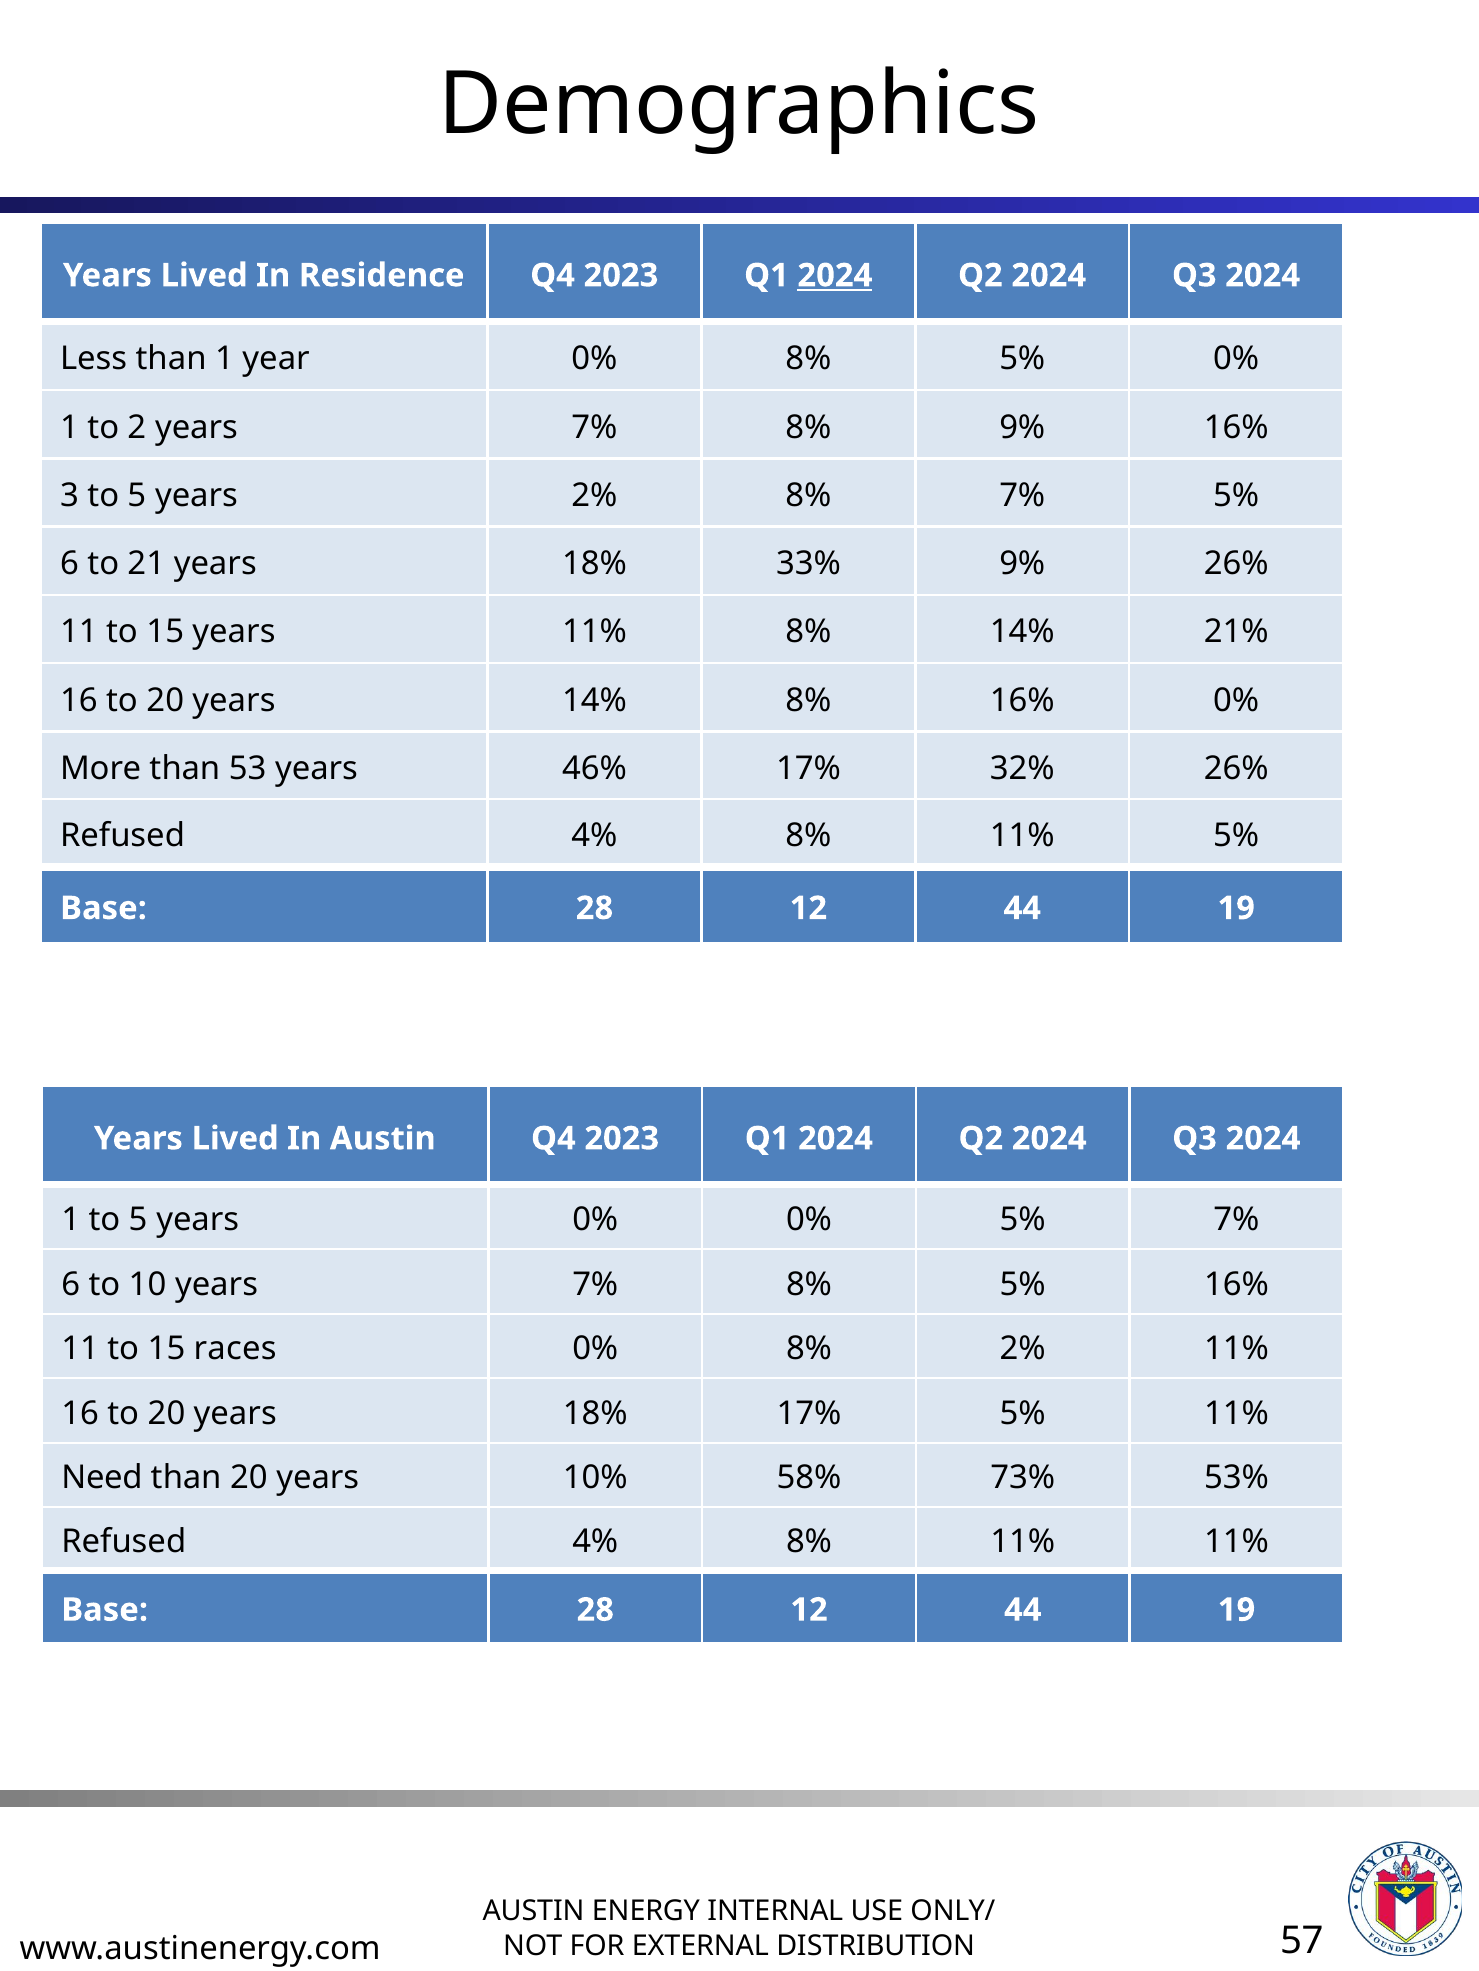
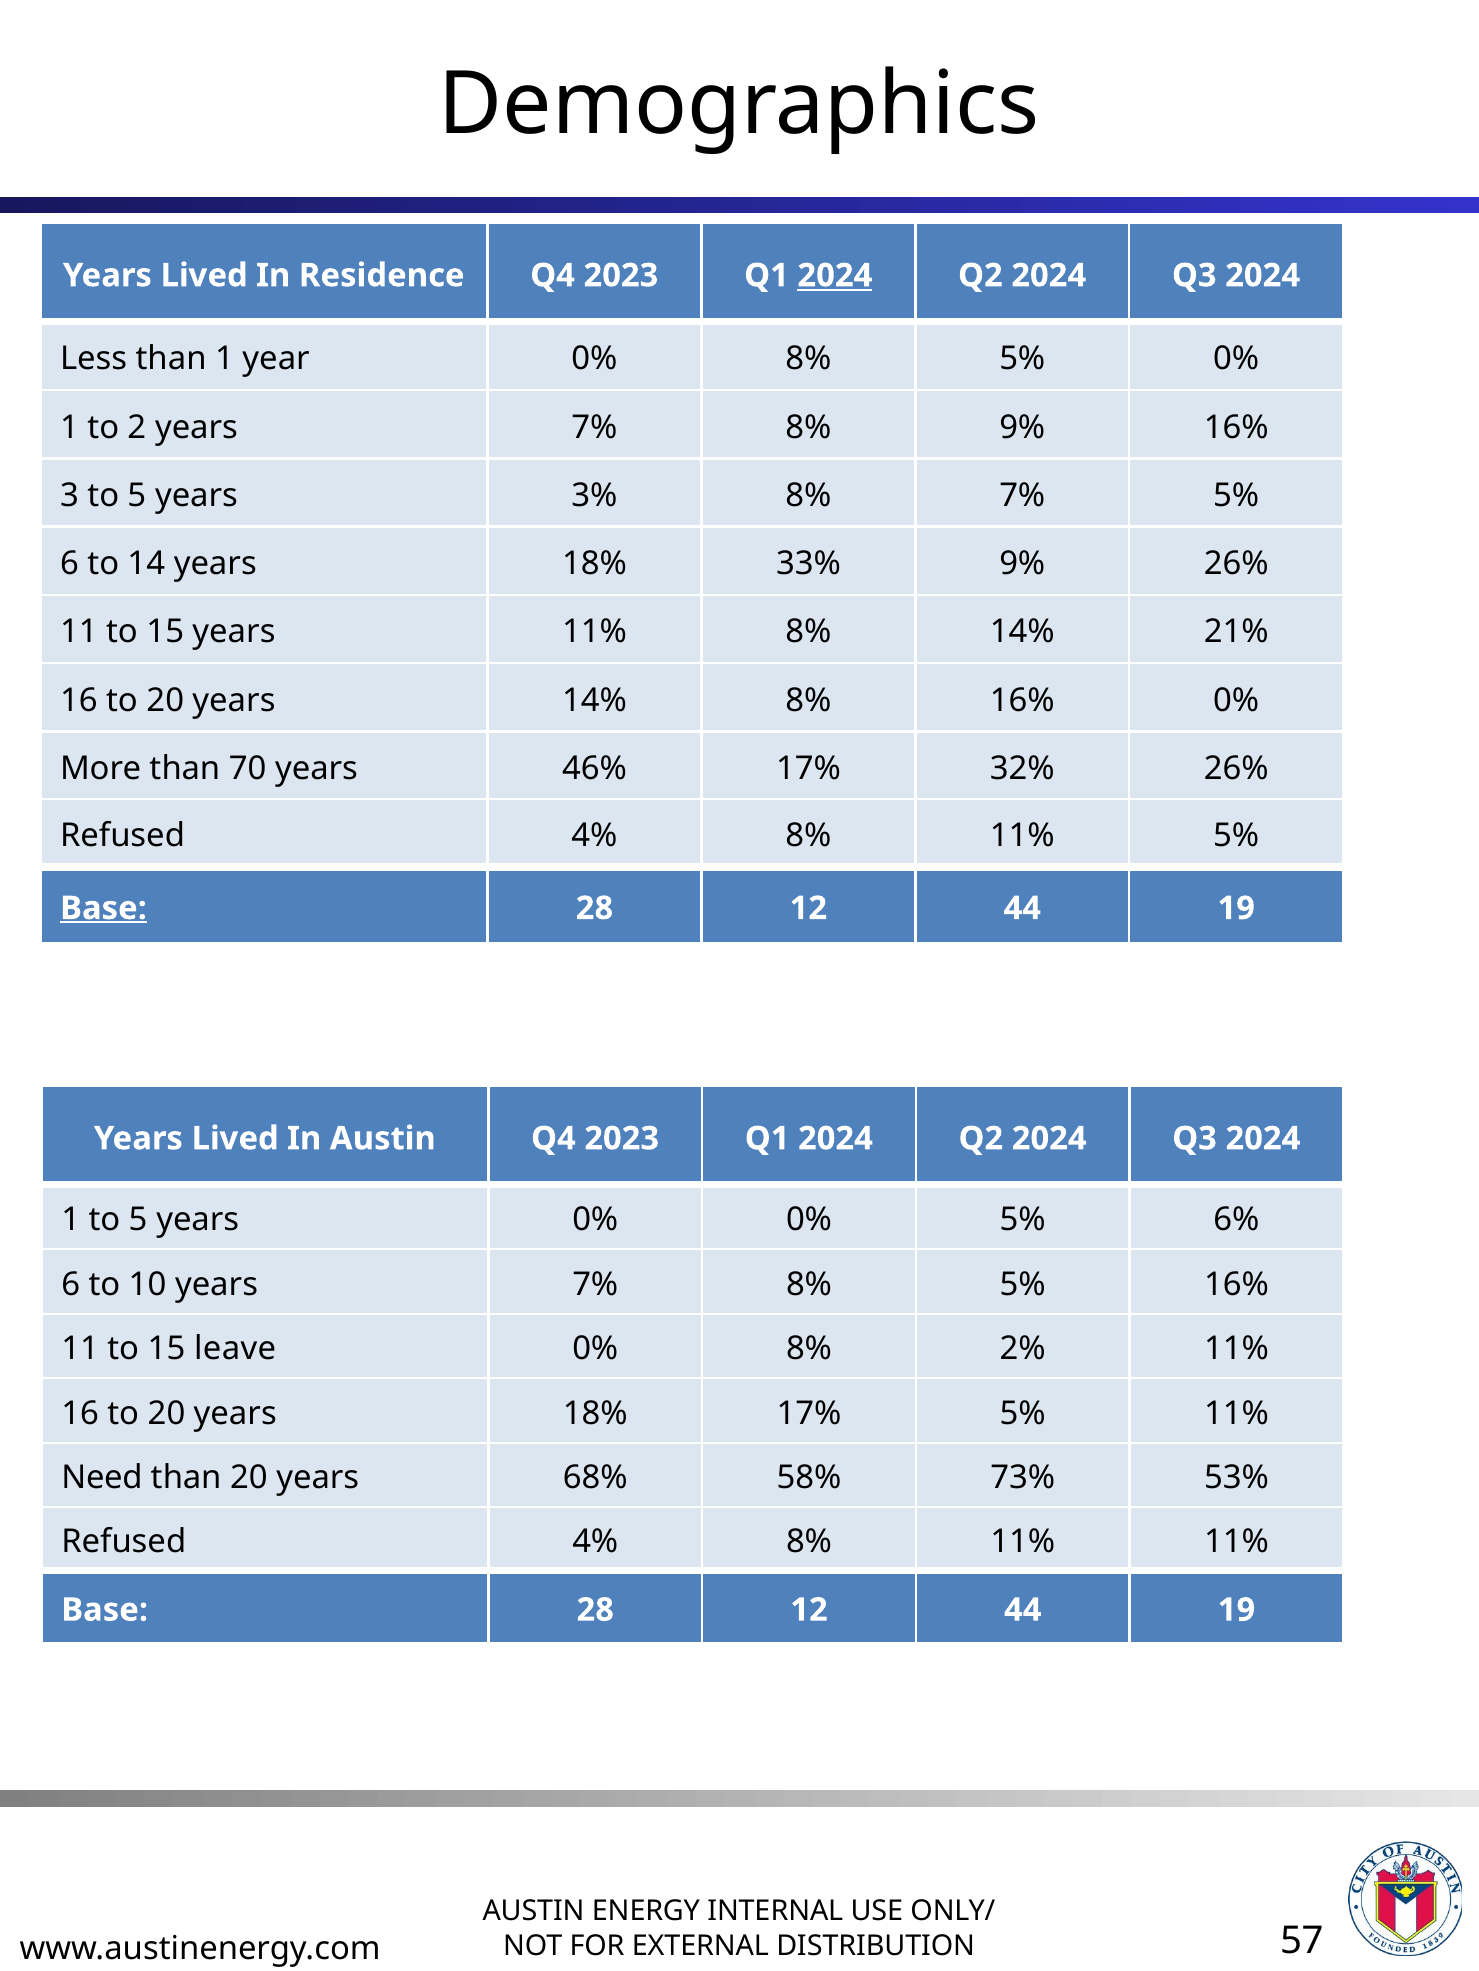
years 2%: 2% -> 3%
21: 21 -> 14
53: 53 -> 70
Base at (104, 909) underline: none -> present
5% 7%: 7% -> 6%
races: races -> leave
10%: 10% -> 68%
